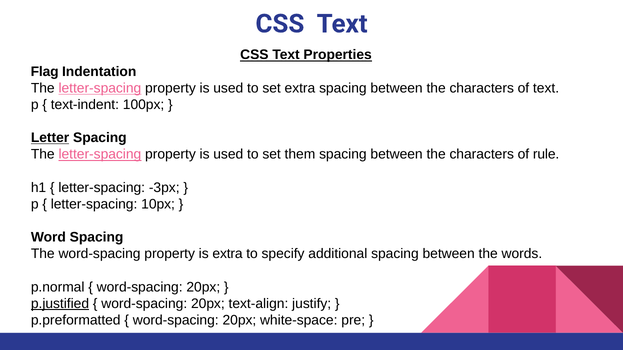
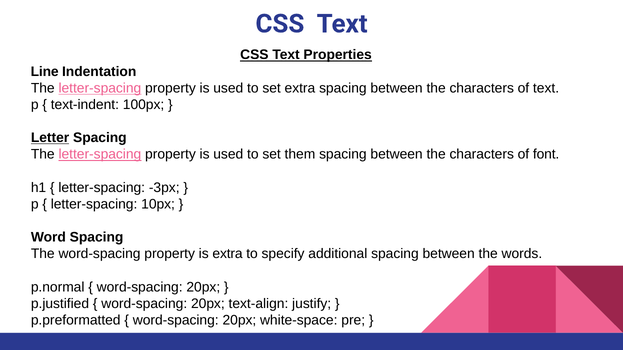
Flag: Flag -> Line
rule: rule -> font
p.justified underline: present -> none
